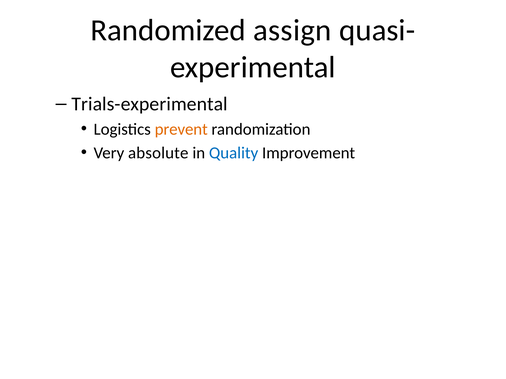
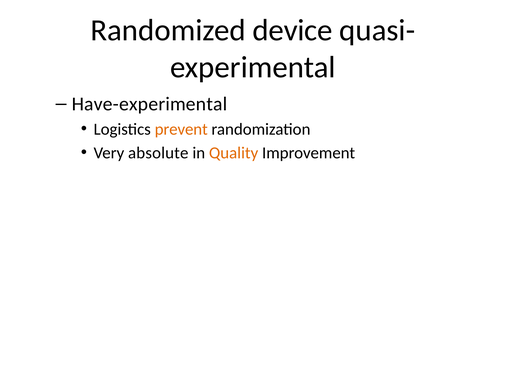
assign: assign -> device
Trials-experimental: Trials-experimental -> Have-experimental
Quality colour: blue -> orange
